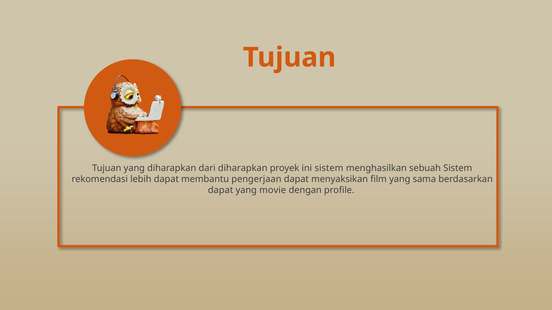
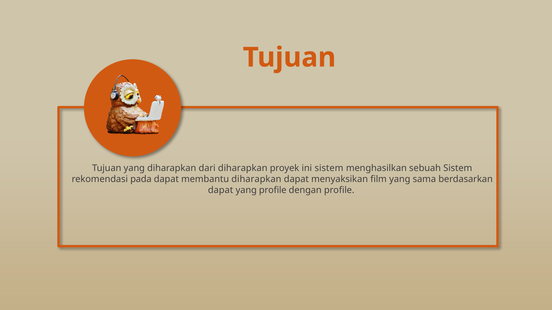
lebih: lebih -> pada
membantu pengerjaan: pengerjaan -> diharapkan
yang movie: movie -> profile
